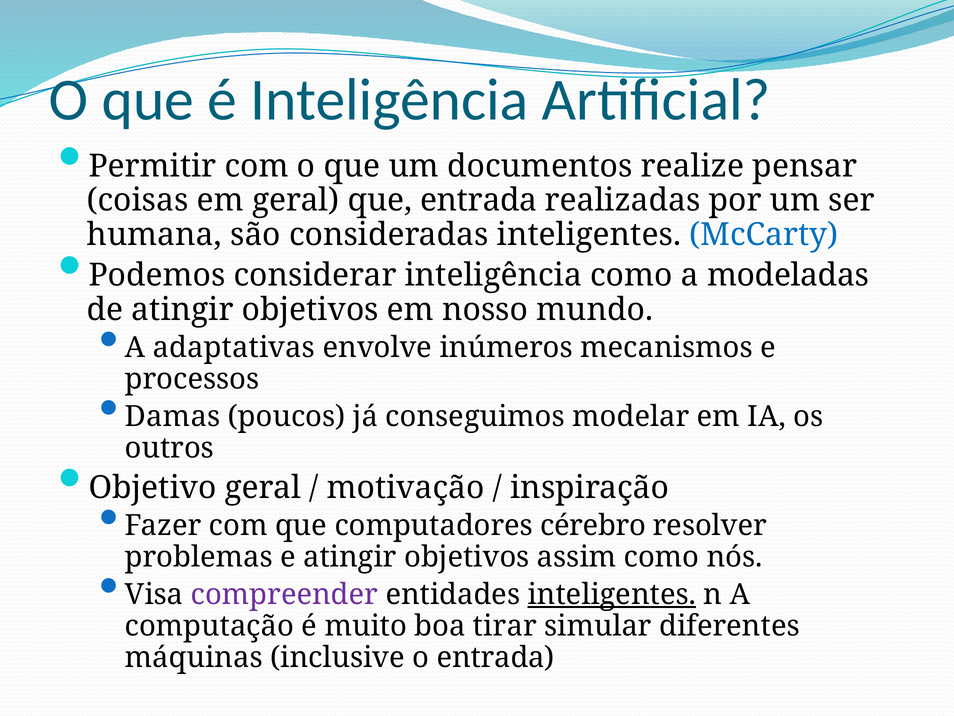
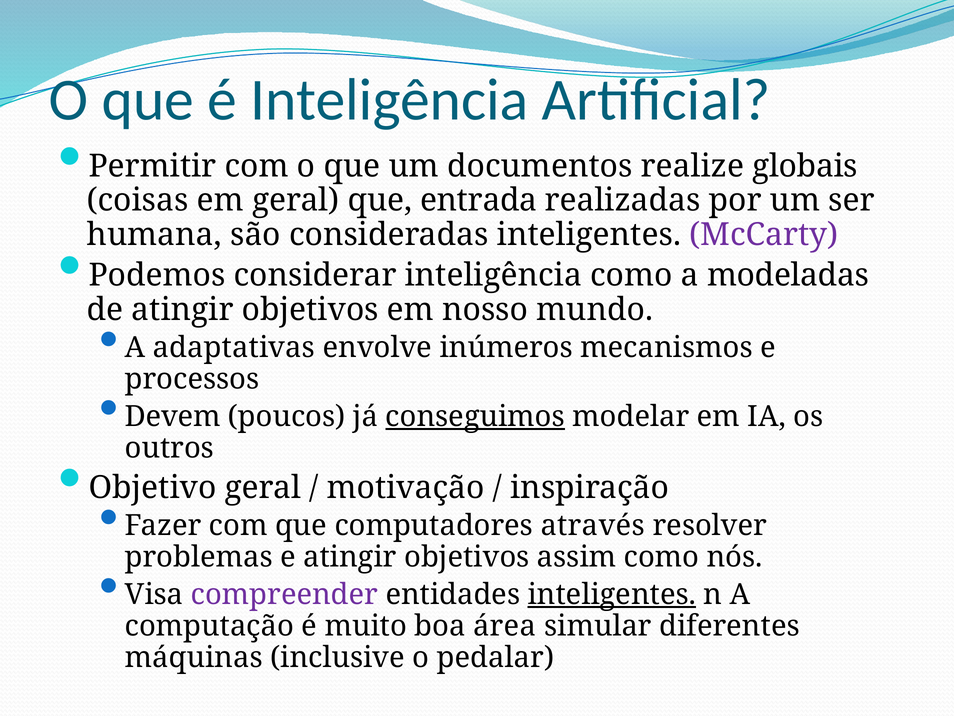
pensar: pensar -> globais
McCarty colour: blue -> purple
Damas: Damas -> Devem
conseguimos underline: none -> present
cérebro: cérebro -> através
tirar: tirar -> área
o entrada: entrada -> pedalar
